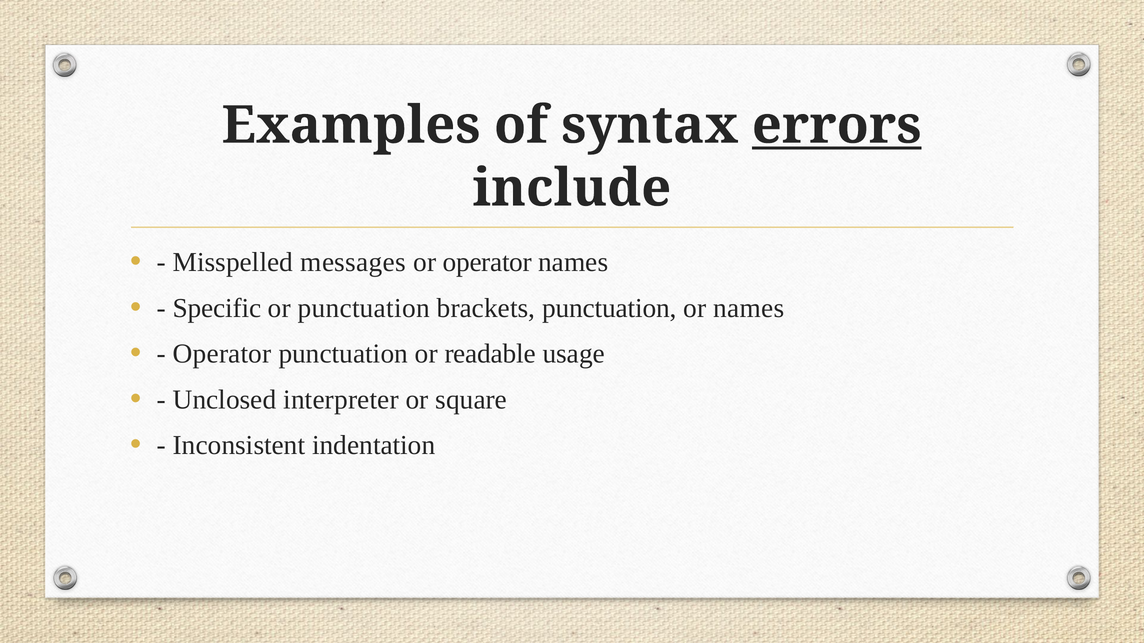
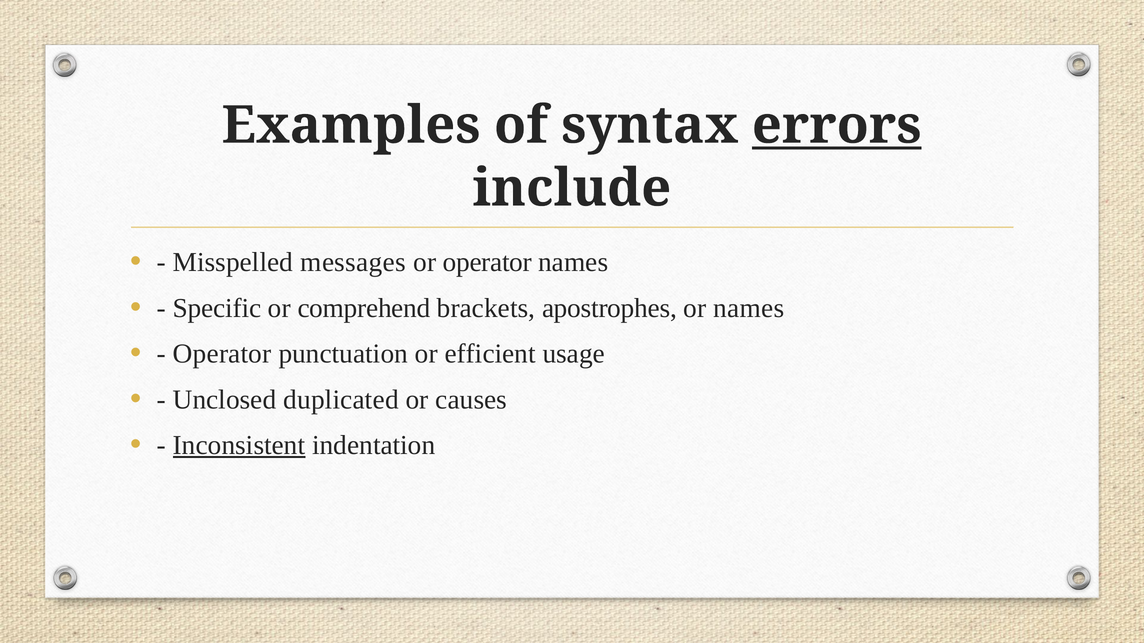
or punctuation: punctuation -> comprehend
brackets punctuation: punctuation -> apostrophes
readable: readable -> efficient
interpreter: interpreter -> duplicated
square: square -> causes
Inconsistent underline: none -> present
